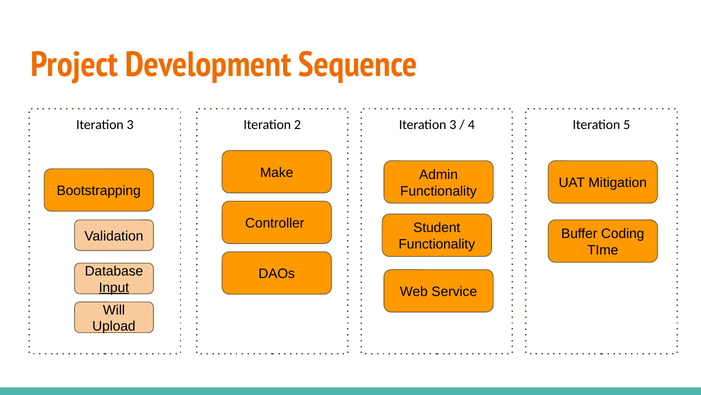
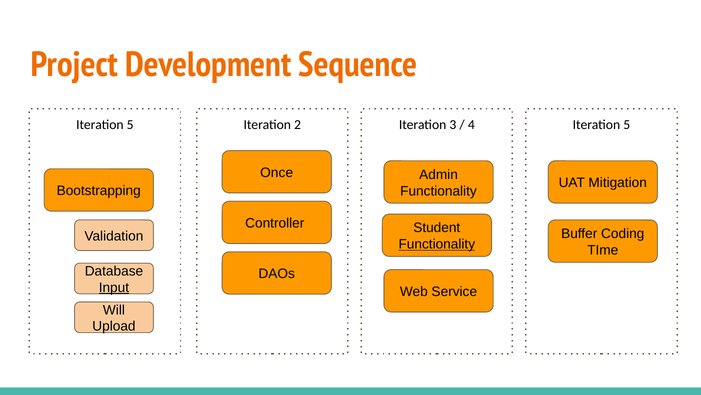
3 at (130, 125): 3 -> 5
Make: Make -> Once
Functionality at (437, 244) underline: none -> present
